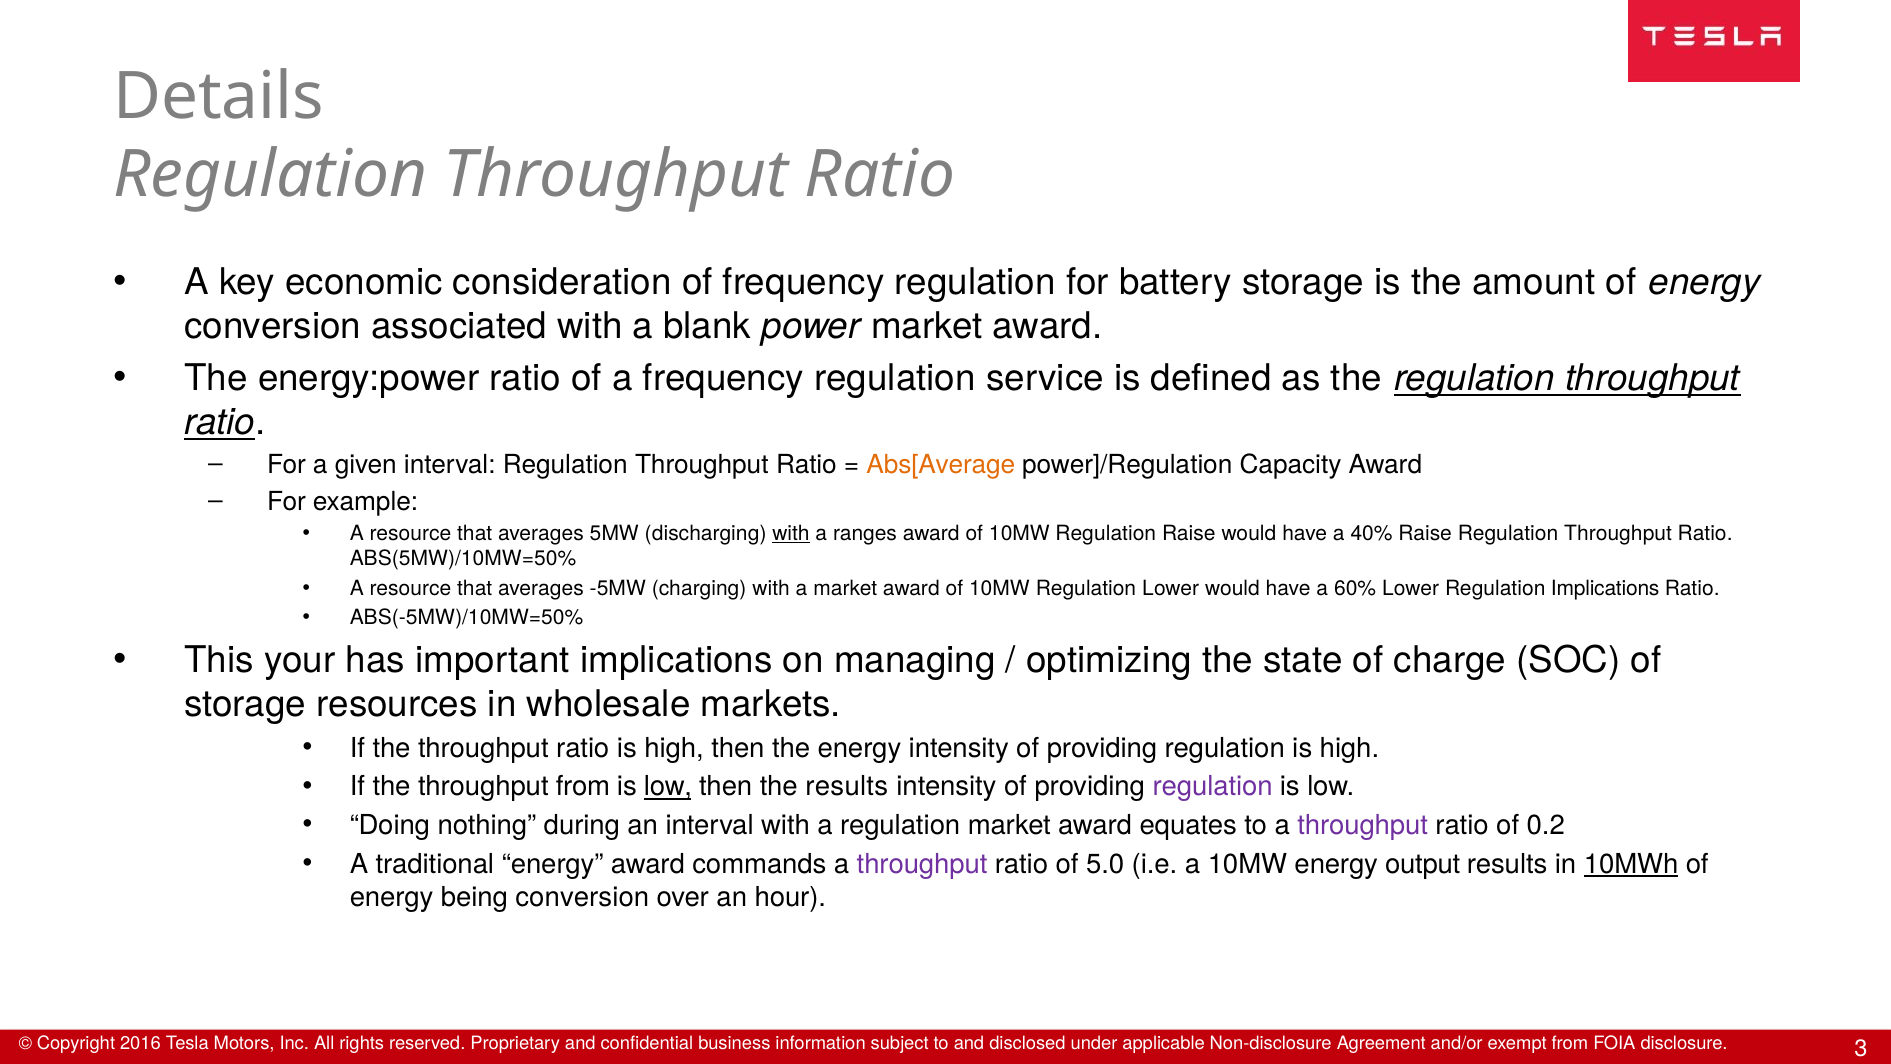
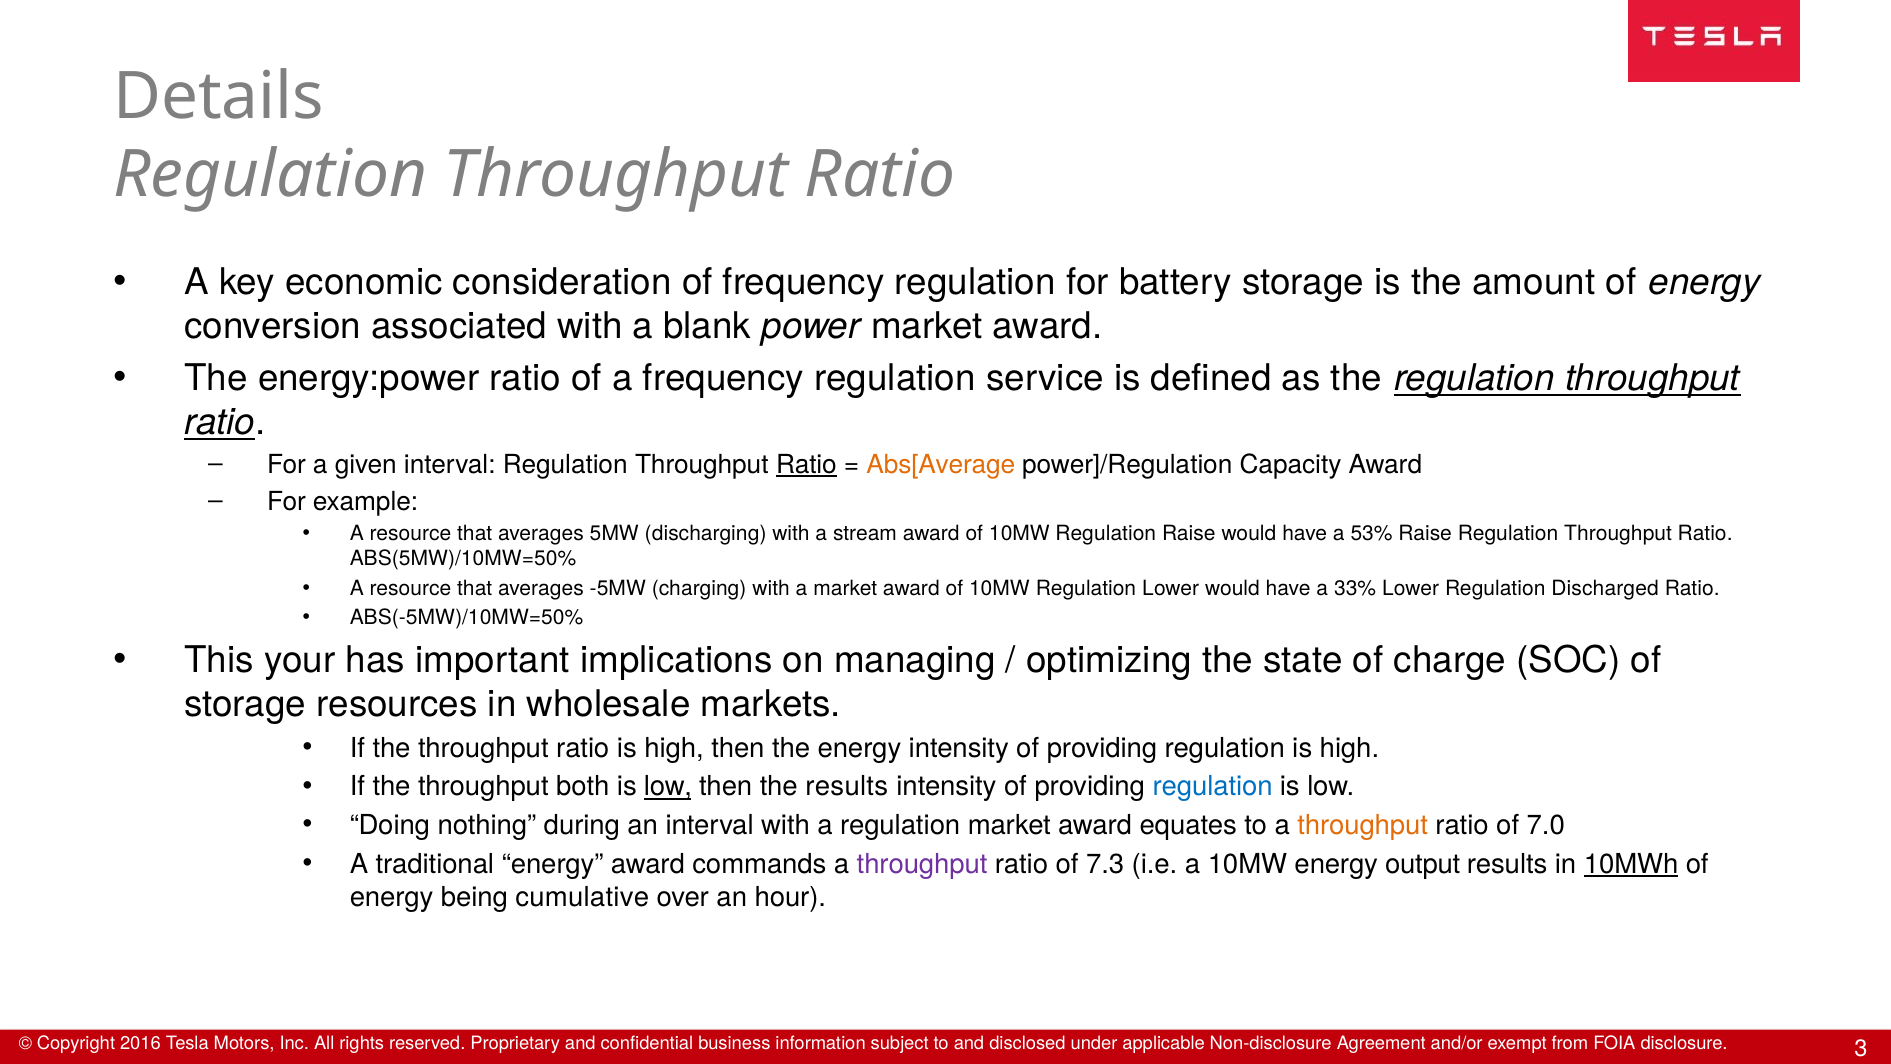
Ratio at (806, 465) underline: none -> present
with at (791, 534) underline: present -> none
ranges: ranges -> stream
40%: 40% -> 53%
60%: 60% -> 33%
Regulation Implications: Implications -> Discharged
throughput from: from -> both
regulation at (1213, 787) colour: purple -> blue
throughput at (1363, 825) colour: purple -> orange
0.2: 0.2 -> 7.0
5.0: 5.0 -> 7.3
being conversion: conversion -> cumulative
